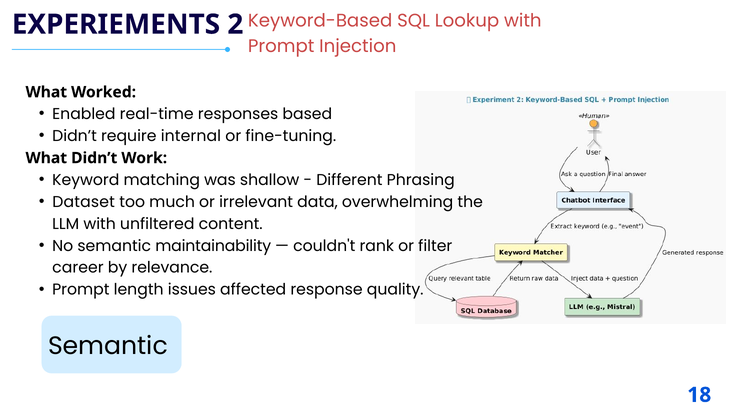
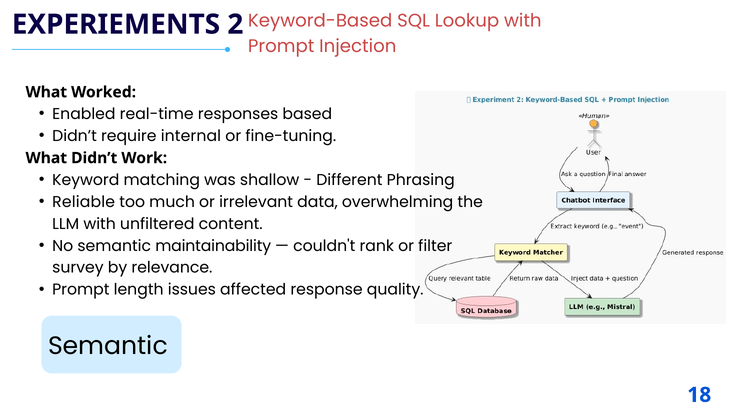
Dataset: Dataset -> Reliable
career: career -> survey
